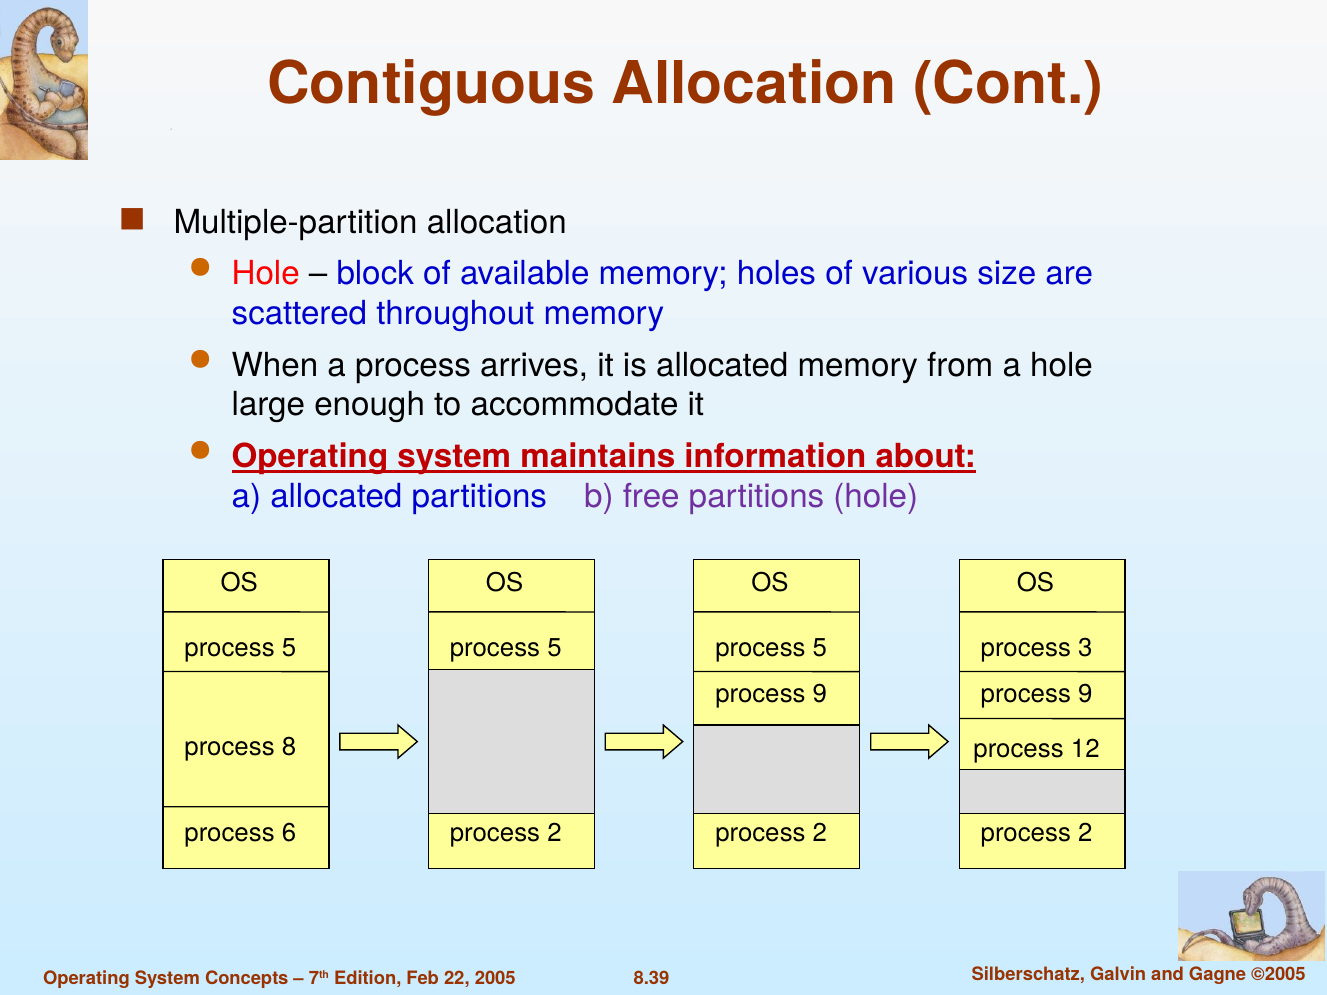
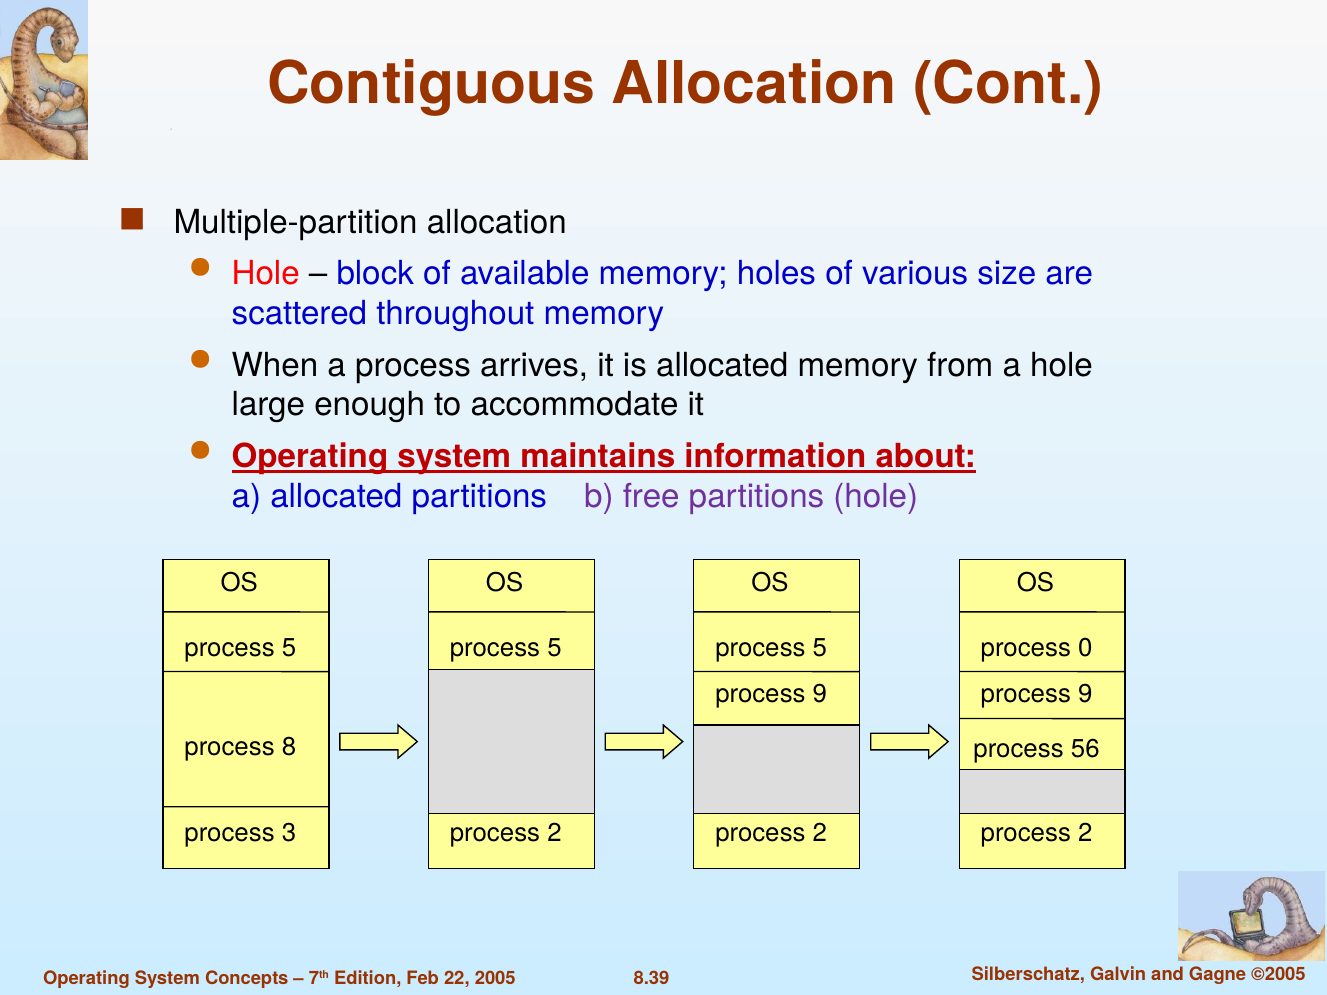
3: 3 -> 0
12: 12 -> 56
6: 6 -> 3
